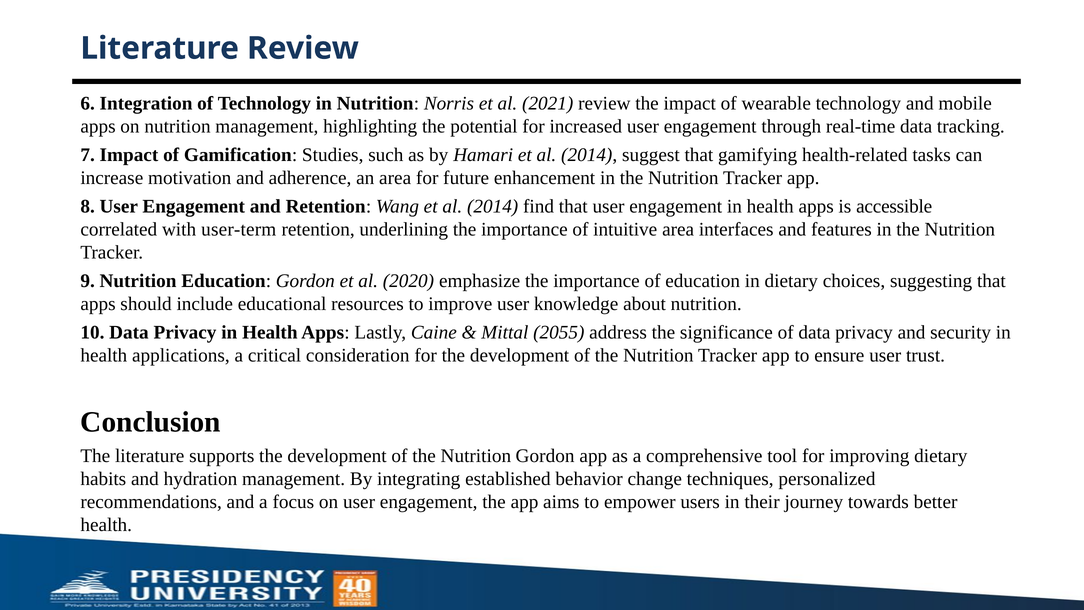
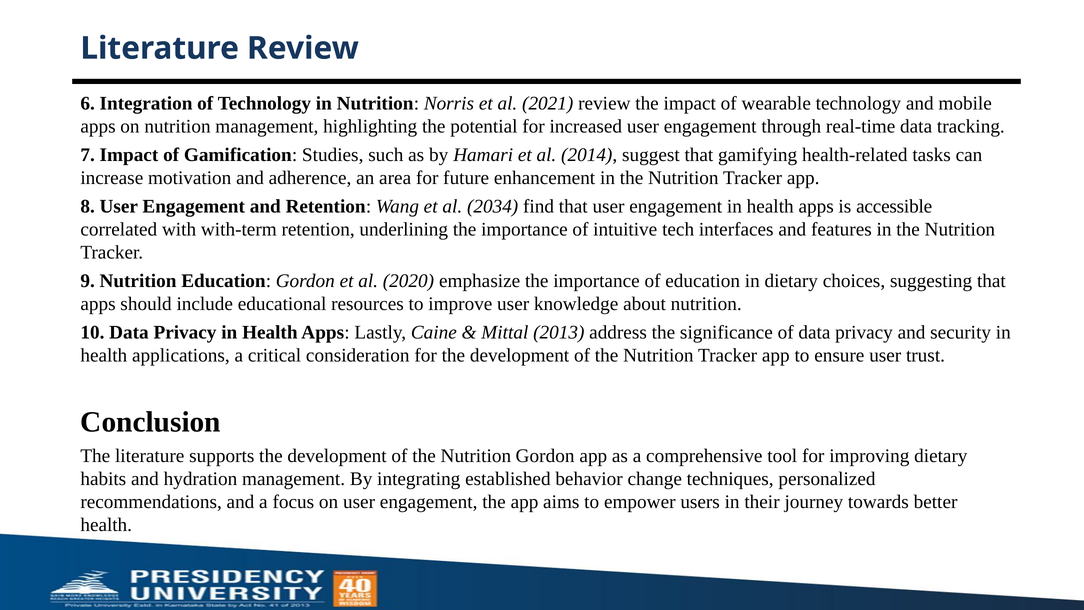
Wang et al 2014: 2014 -> 2034
user-term: user-term -> with-term
intuitive area: area -> tech
2055: 2055 -> 2013
